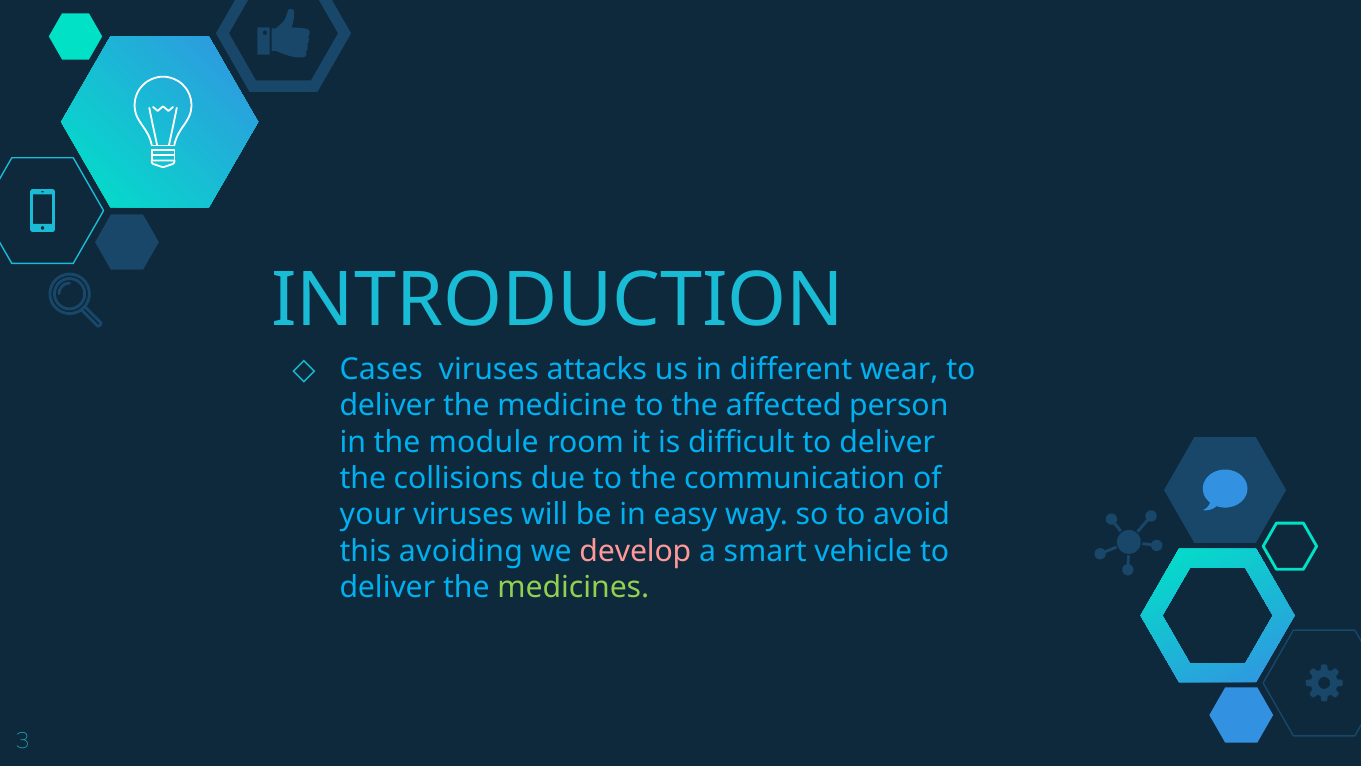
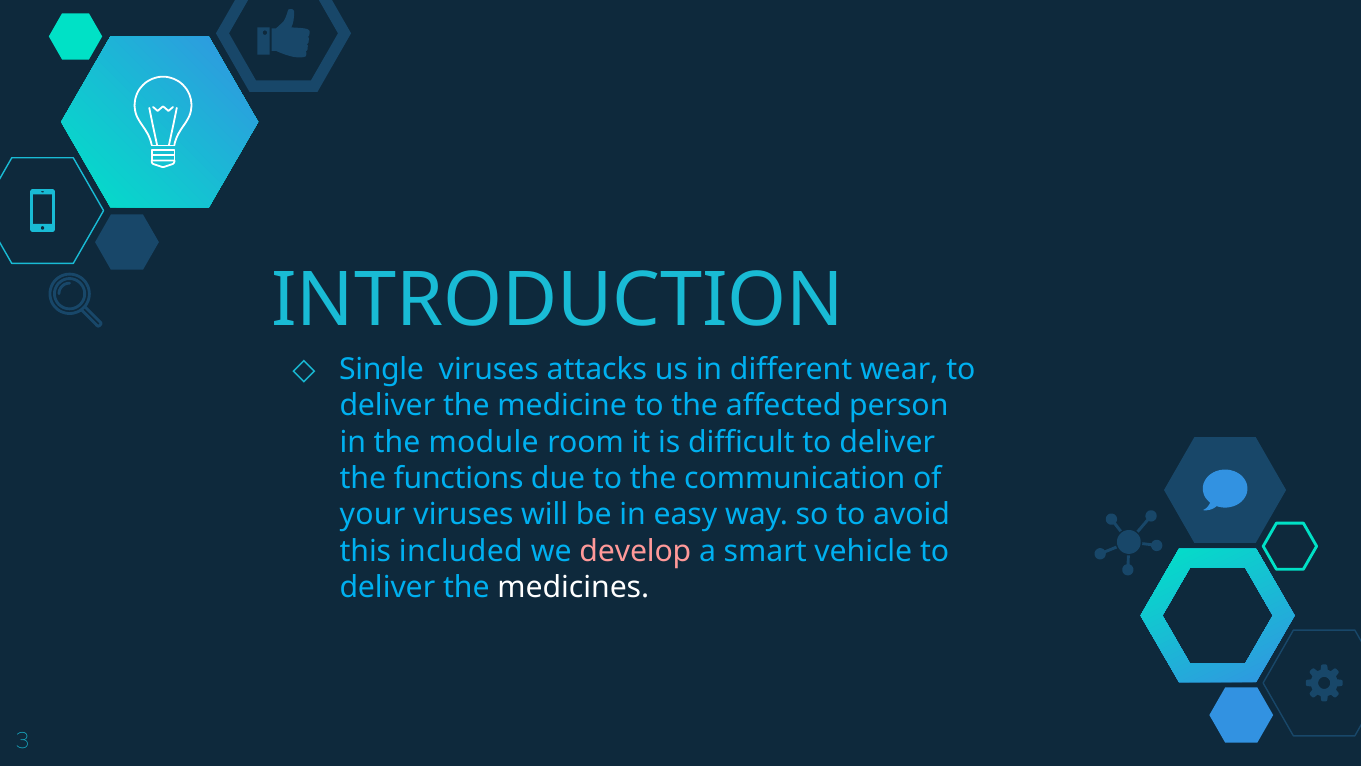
Cases: Cases -> Single
collisions: collisions -> functions
avoiding: avoiding -> included
medicines colour: light green -> white
